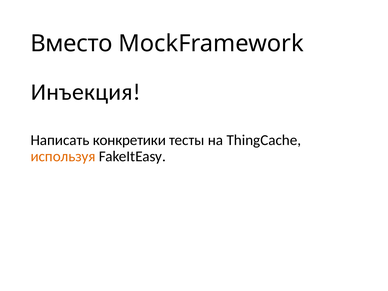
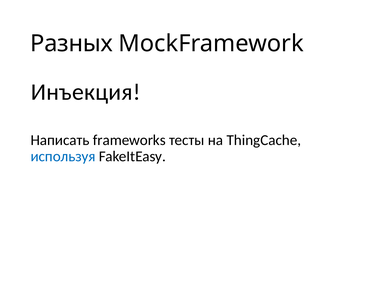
Вместо: Вместо -> Разных
конкретики: конкретики -> frameworks
используя colour: orange -> blue
